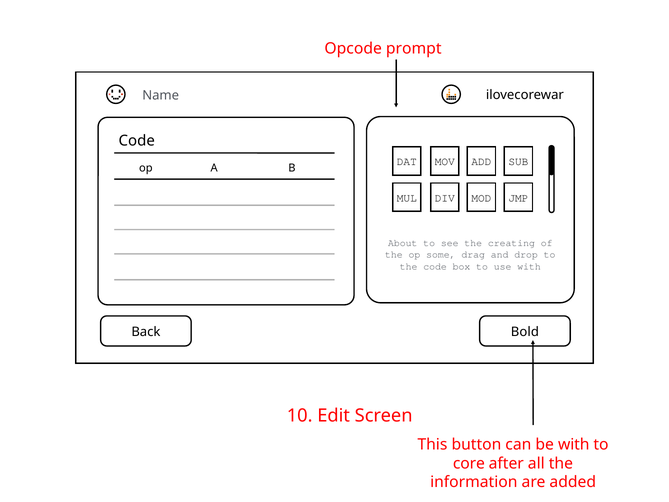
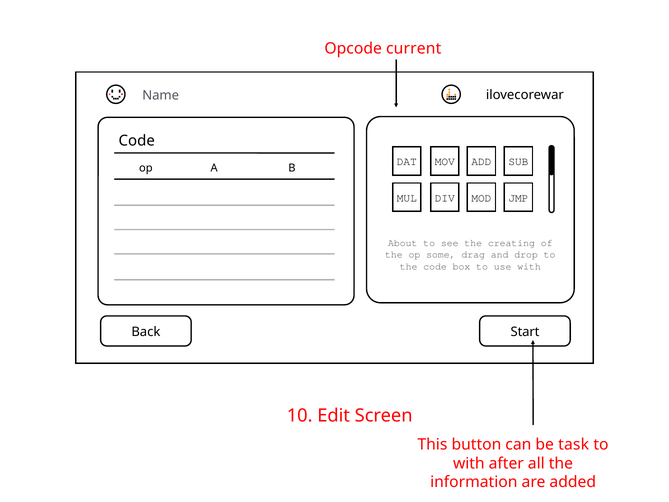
prompt: prompt -> current
Bold: Bold -> Start
be with: with -> task
core at (469, 463): core -> with
